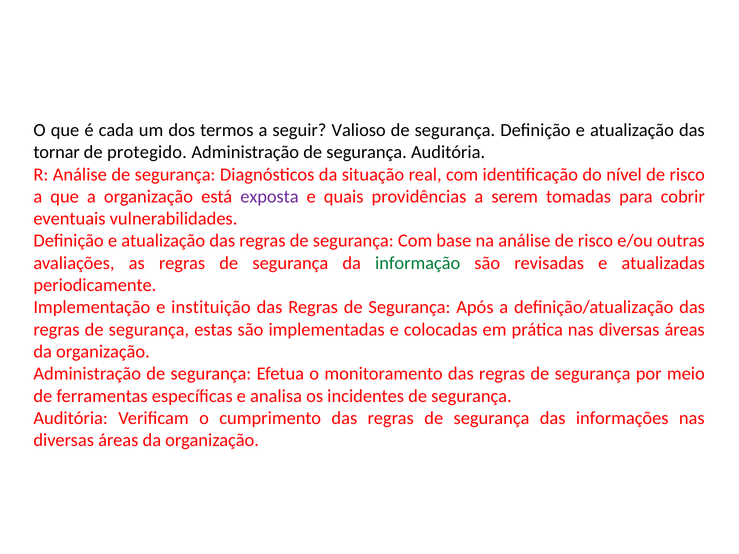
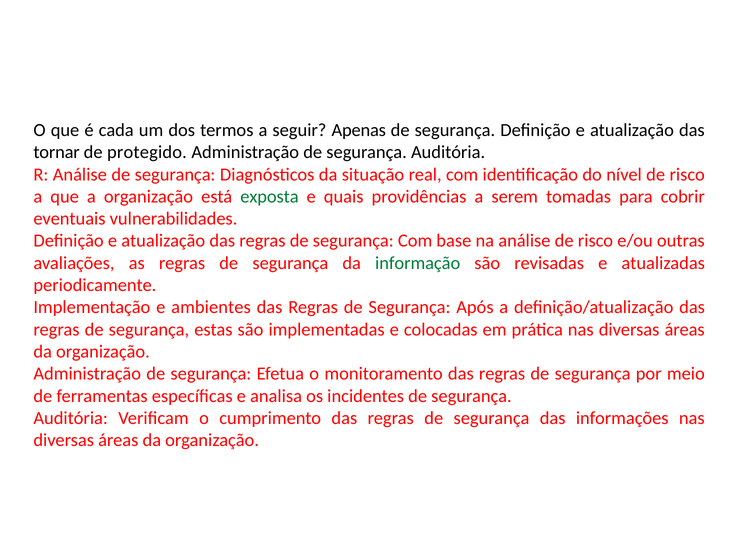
Valioso: Valioso -> Apenas
exposta colour: purple -> green
instituição: instituição -> ambientes
